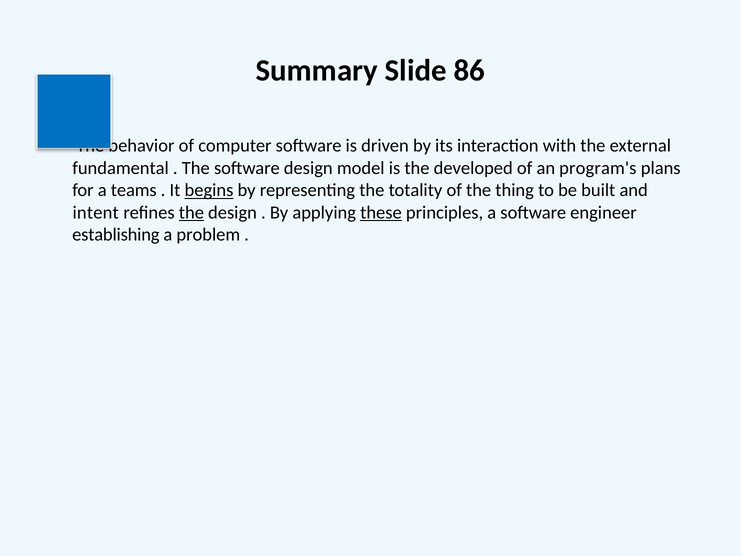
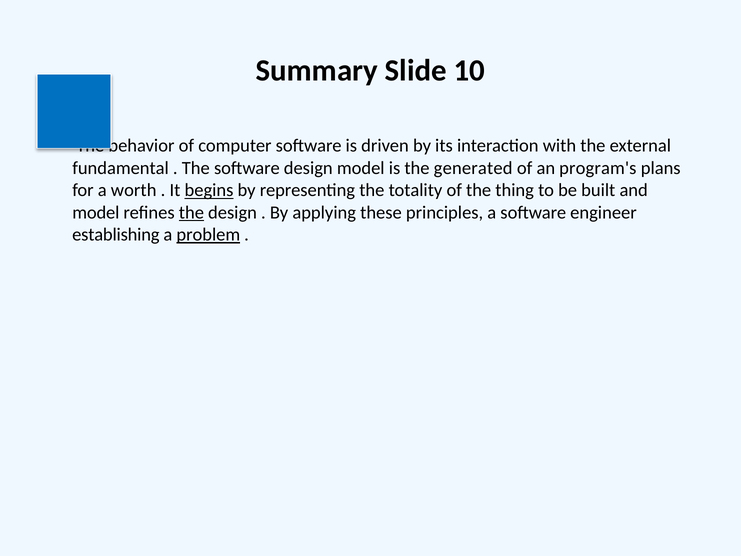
86: 86 -> 10
developed: developed -> generated
teams: teams -> worth
intent at (96, 212): intent -> model
these underline: present -> none
problem underline: none -> present
